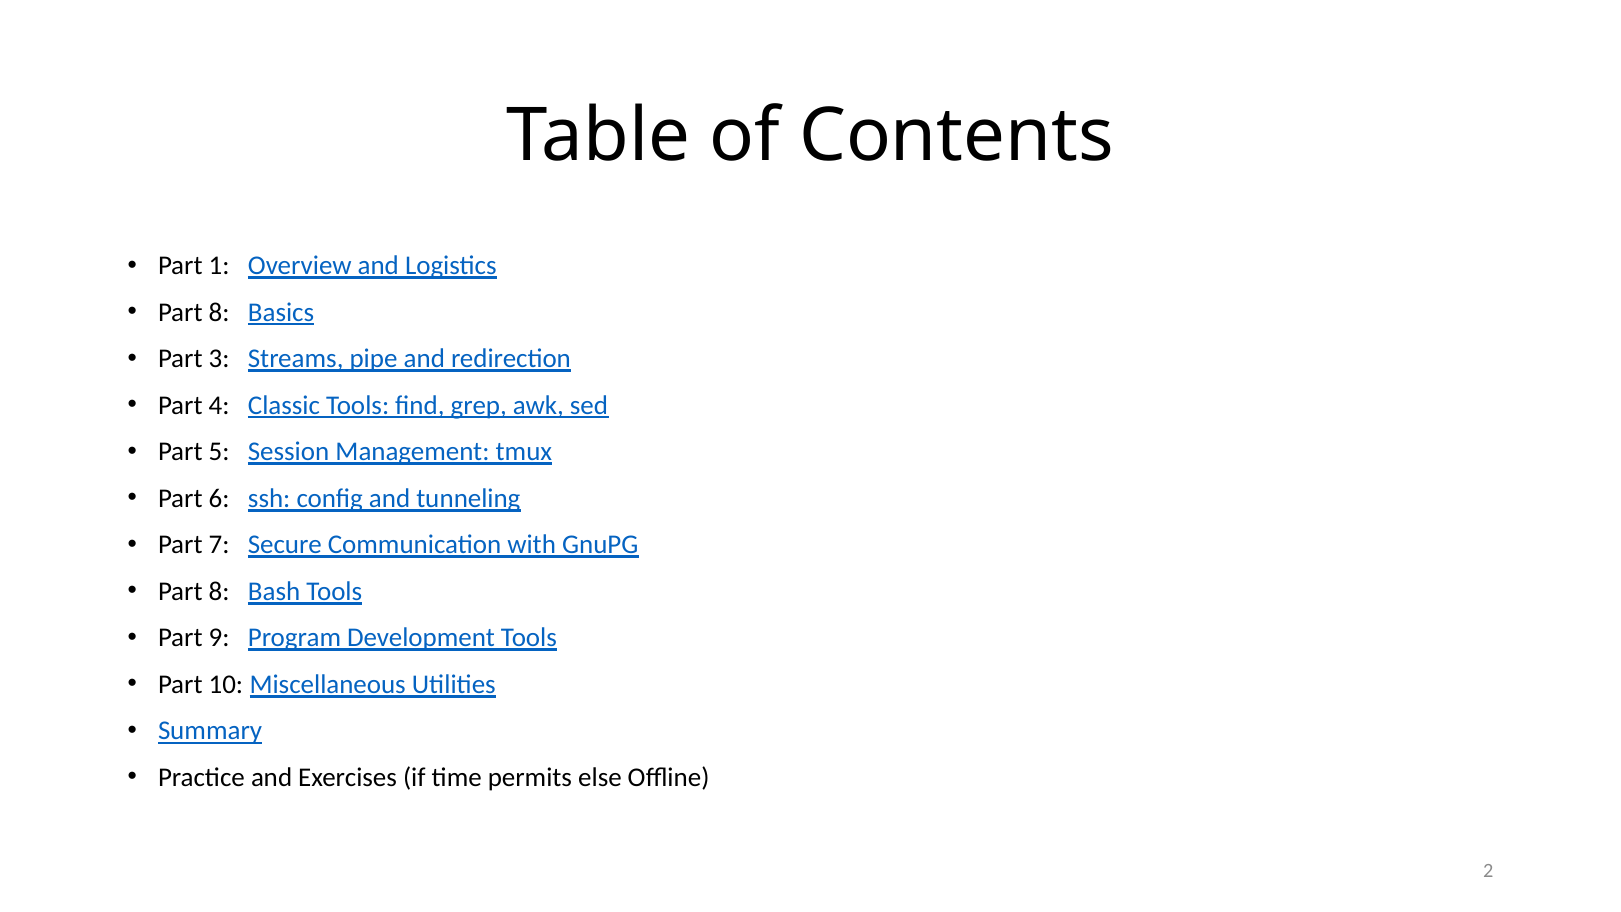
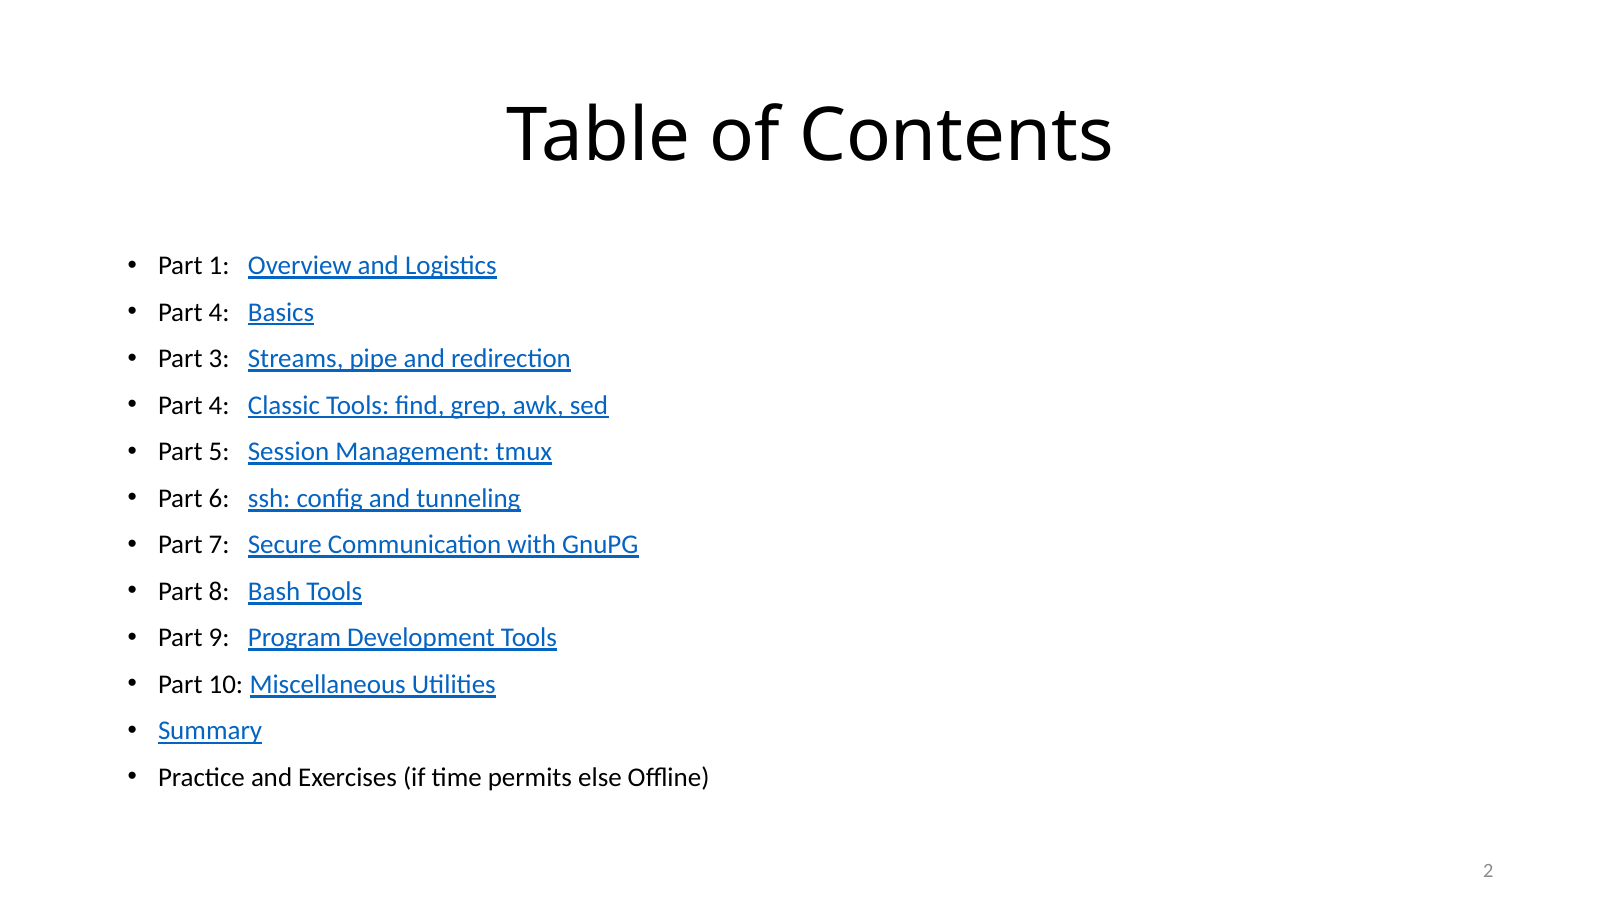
8 at (219, 312): 8 -> 4
